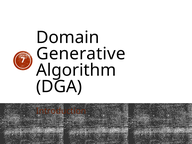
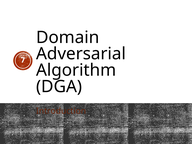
Generative: Generative -> Adversarial
